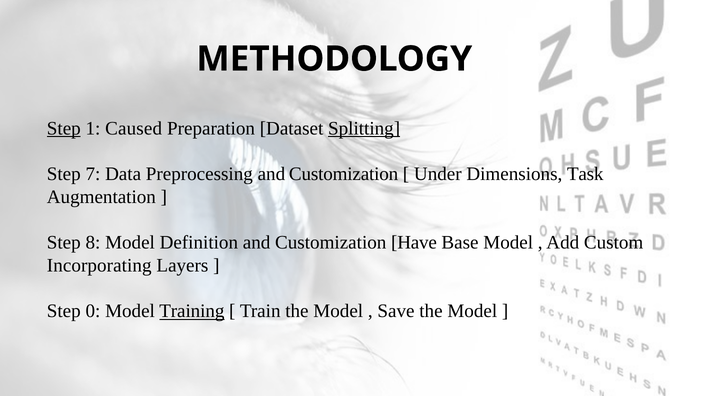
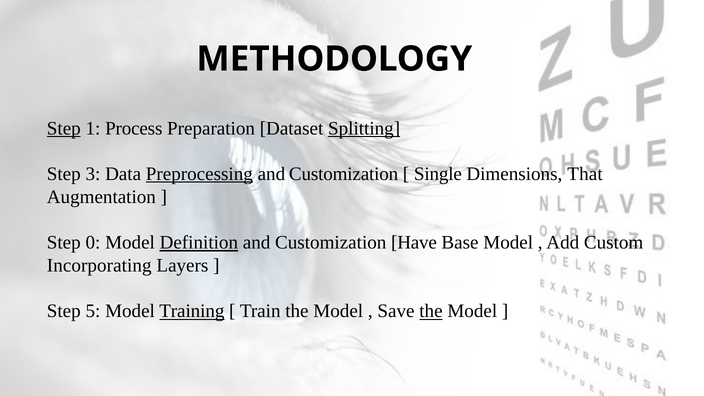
Caused: Caused -> Process
7: 7 -> 3
Preprocessing underline: none -> present
Under: Under -> Single
Task: Task -> That
8: 8 -> 0
Definition underline: none -> present
0: 0 -> 5
the at (431, 311) underline: none -> present
